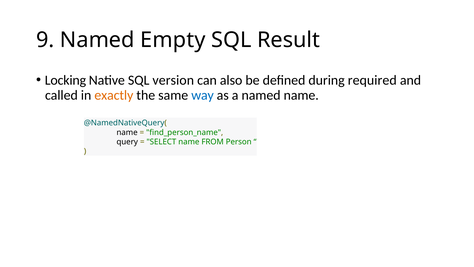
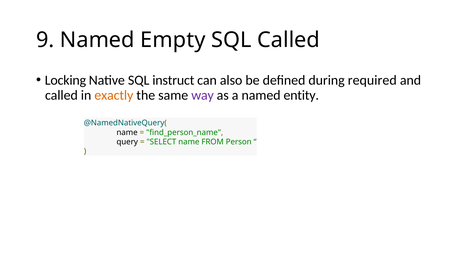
SQL Result: Result -> Called
version: version -> instruct
way colour: blue -> purple
named name: name -> entity
